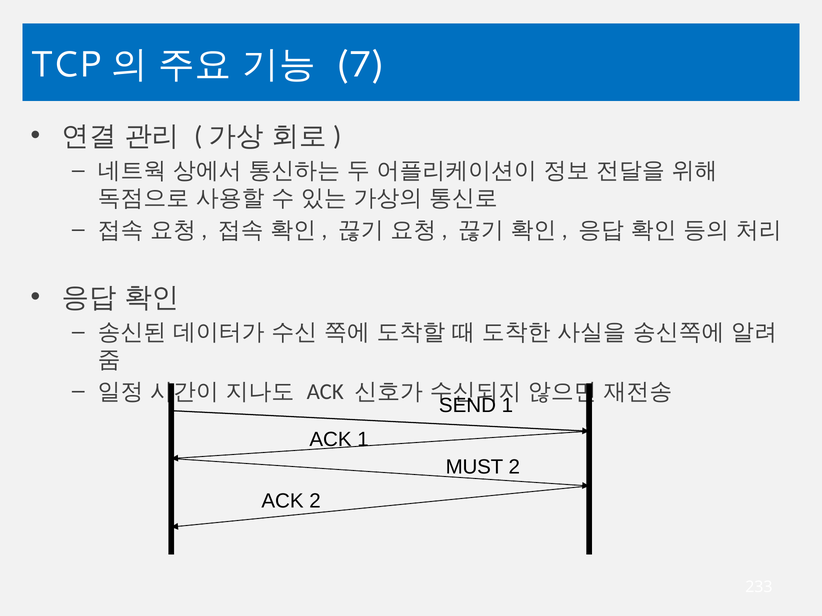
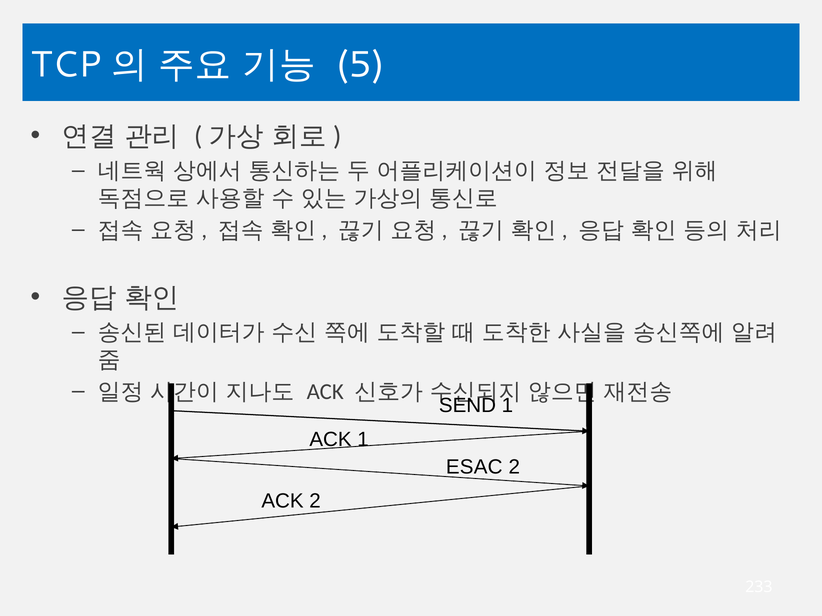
7: 7 -> 5
MUST: MUST -> ESAC
